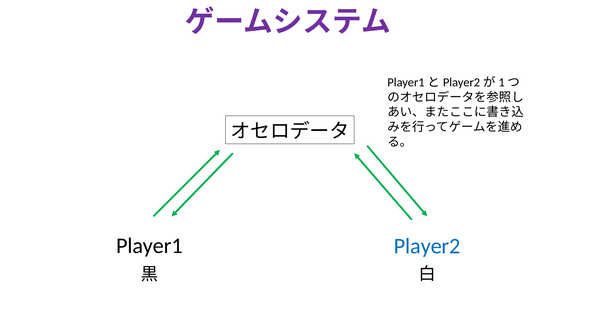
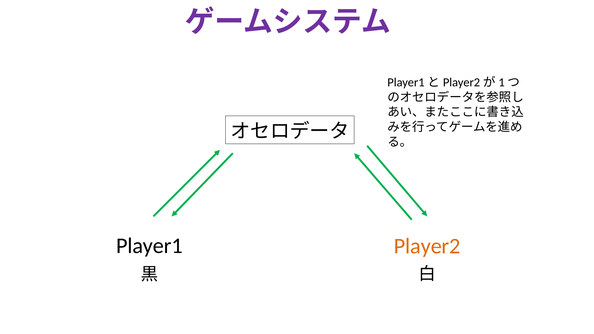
Player2 colour: blue -> orange
